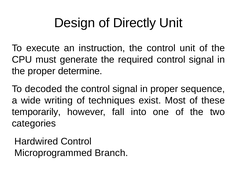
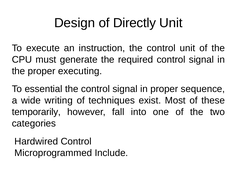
determine: determine -> executing
decoded: decoded -> essential
Branch: Branch -> Include
